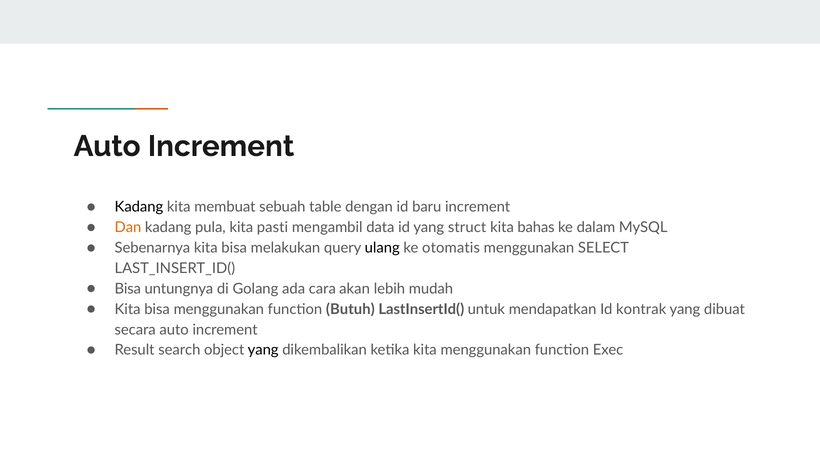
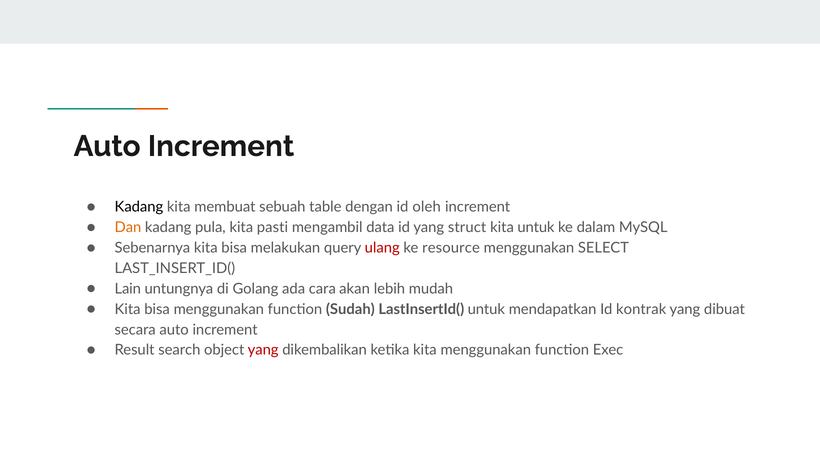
baru: baru -> oleh
kita bahas: bahas -> untuk
ulang colour: black -> red
otomatis: otomatis -> resource
Bisa at (128, 289): Bisa -> Lain
Butuh: Butuh -> Sudah
yang at (263, 350) colour: black -> red
